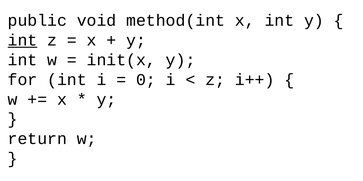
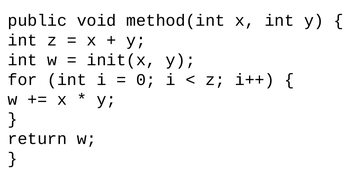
int at (23, 40) underline: present -> none
